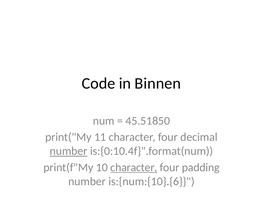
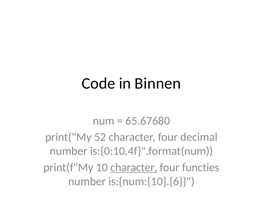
45.51850: 45.51850 -> 65.67680
11: 11 -> 52
number at (69, 151) underline: present -> none
padding: padding -> functies
